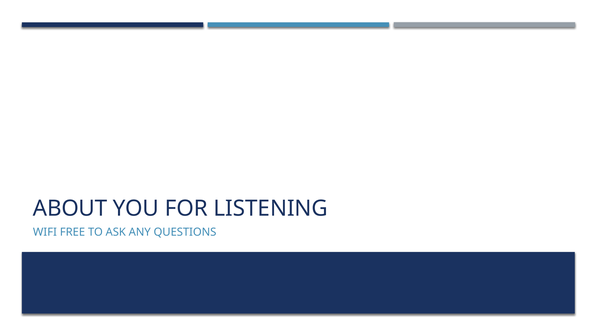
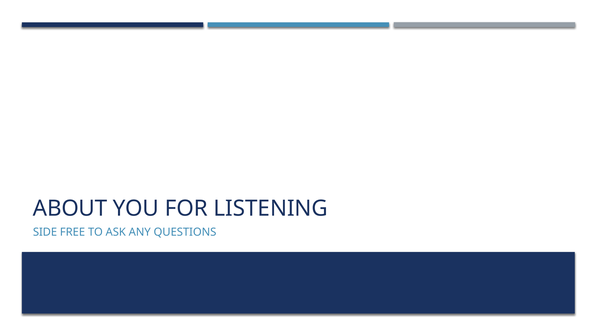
WIFI: WIFI -> SIDE
